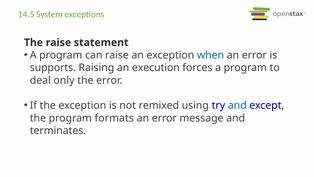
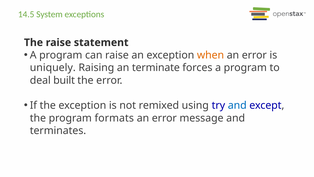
when colour: blue -> orange
supports: supports -> uniquely
execution: execution -> terminate
only: only -> built
